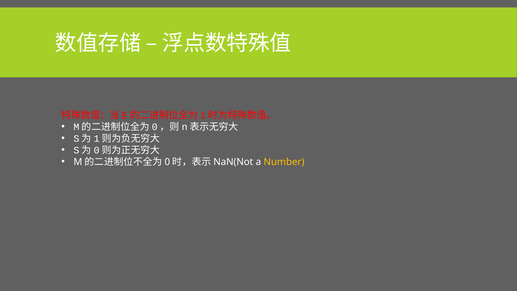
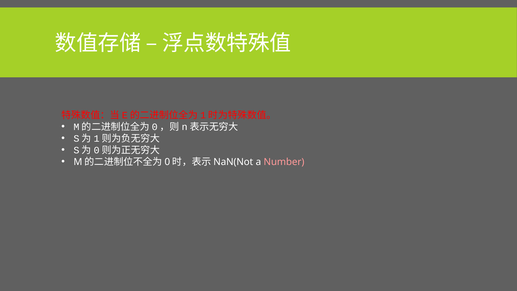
Number colour: yellow -> pink
